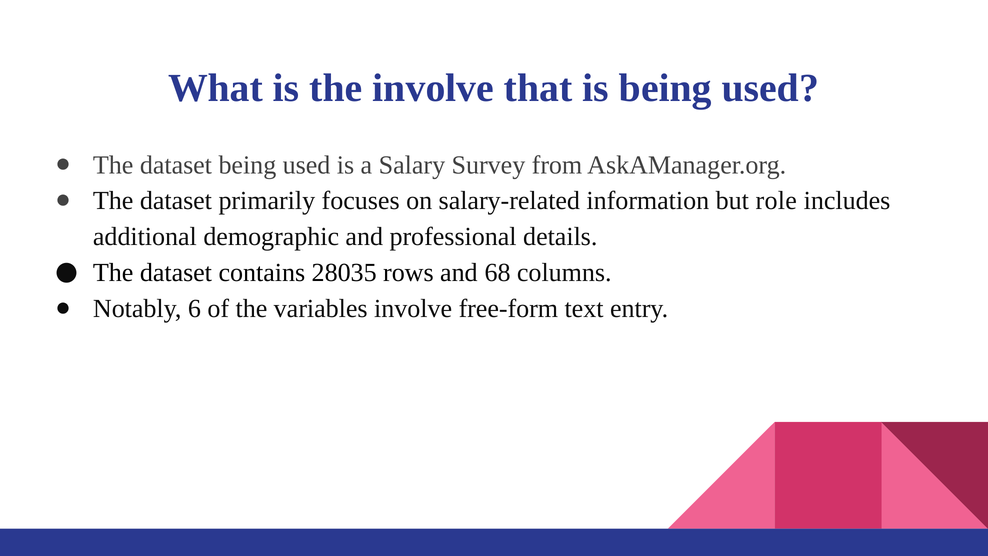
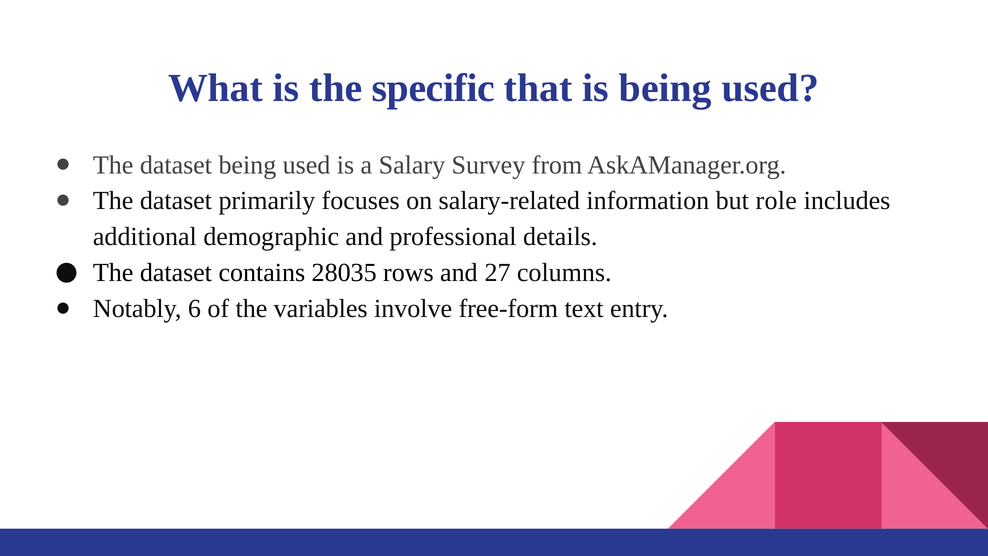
the involve: involve -> specific
68: 68 -> 27
